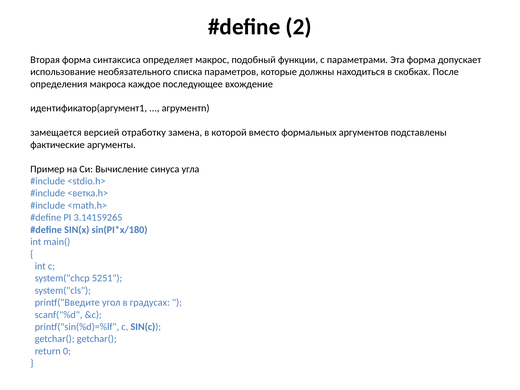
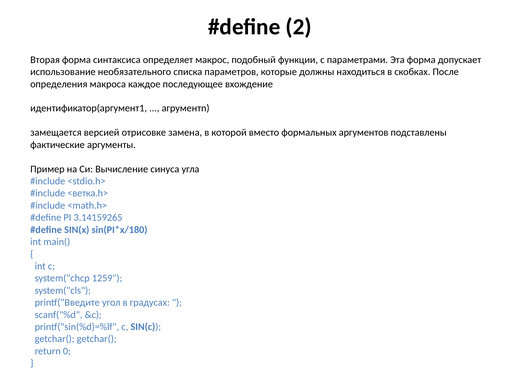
отработку: отработку -> отрисовке
5251: 5251 -> 1259
